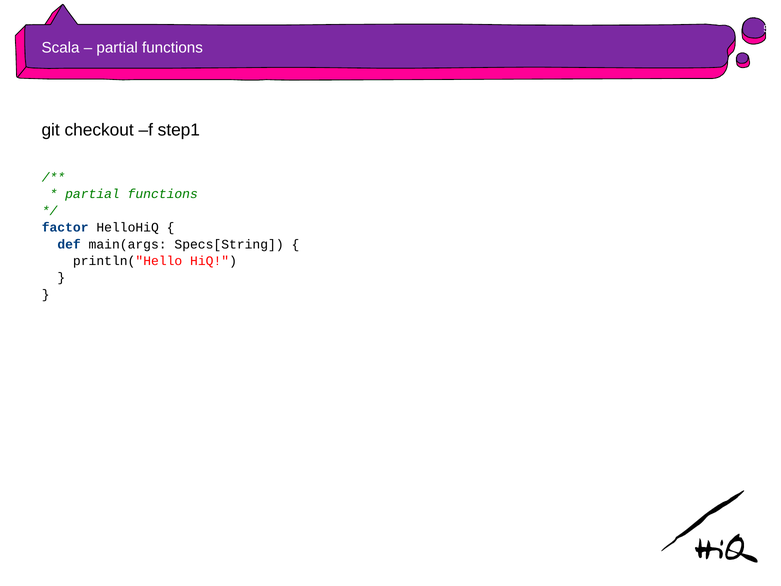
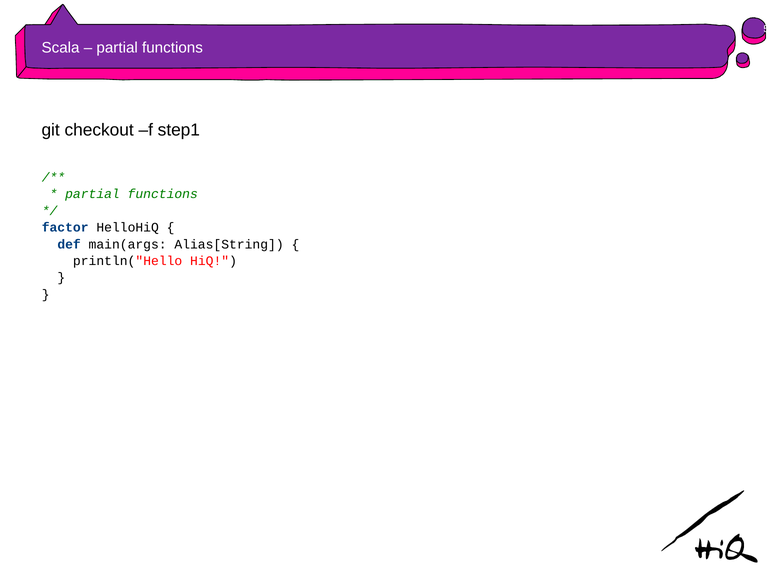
Specs[String: Specs[String -> Alias[String
